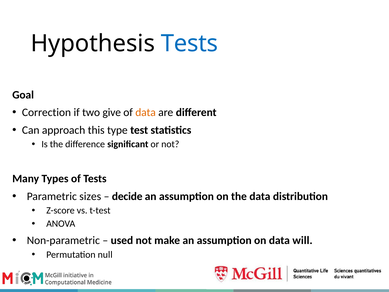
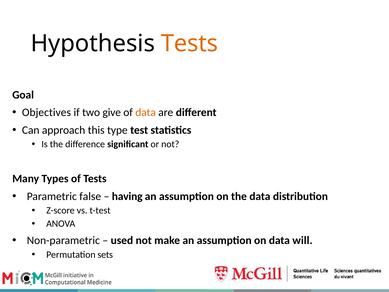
Tests at (190, 44) colour: blue -> orange
Correction: Correction -> Objectives
sizes: sizes -> false
decide: decide -> having
null: null -> sets
